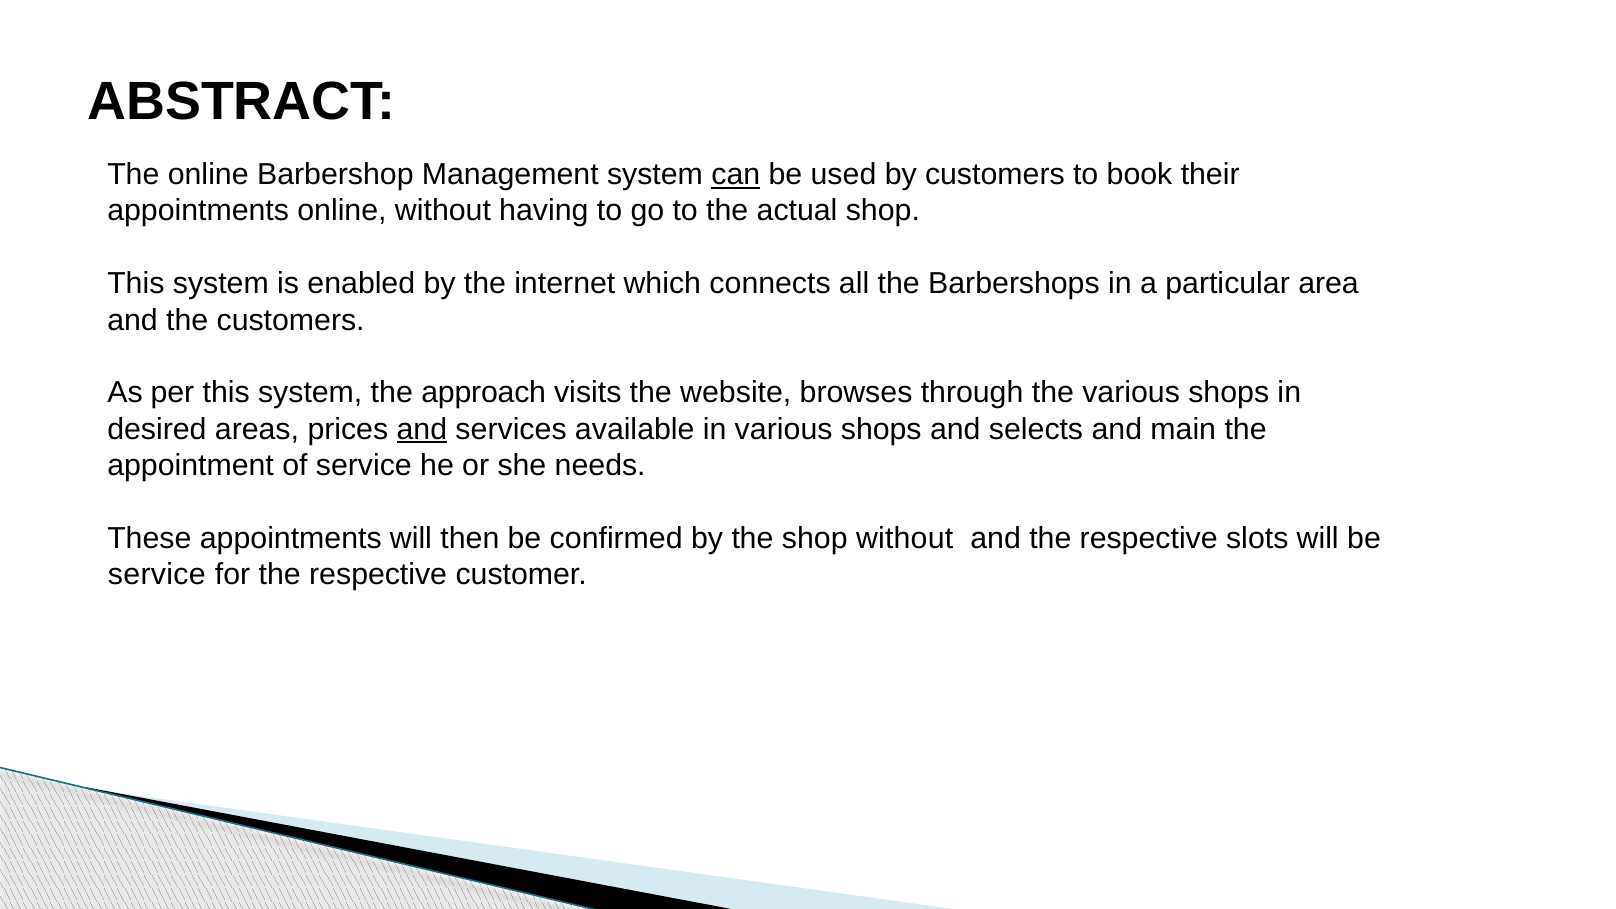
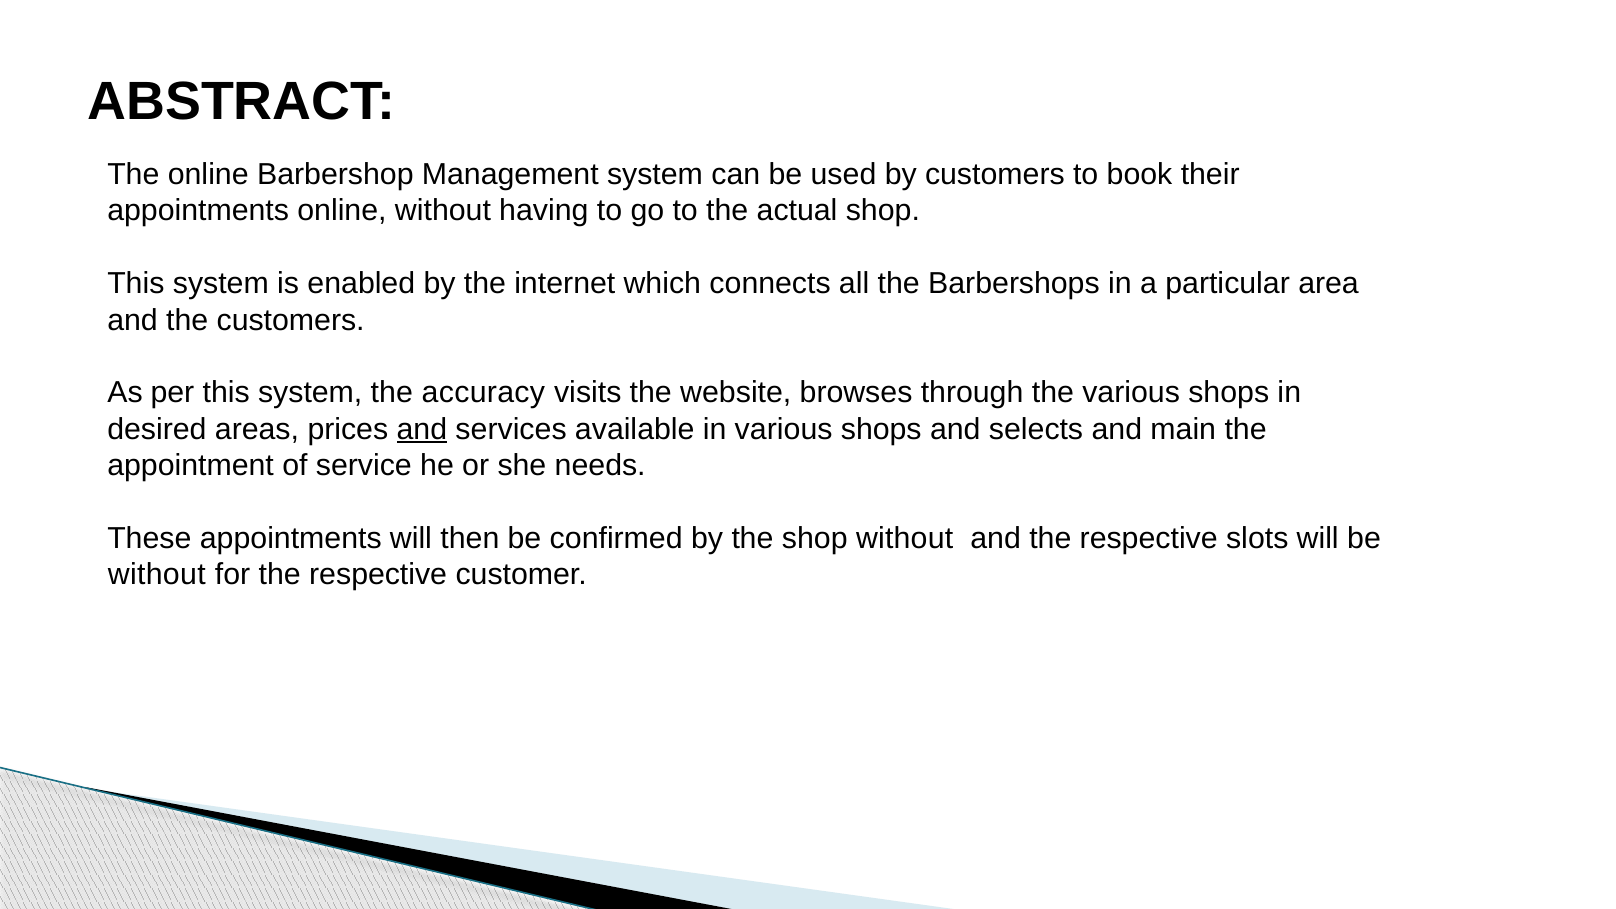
can underline: present -> none
approach: approach -> accuracy
service at (157, 575): service -> without
